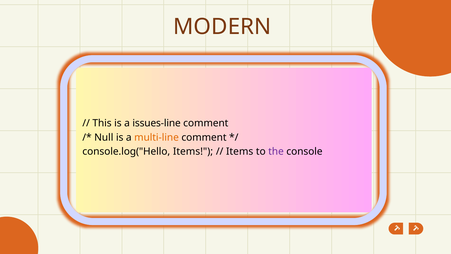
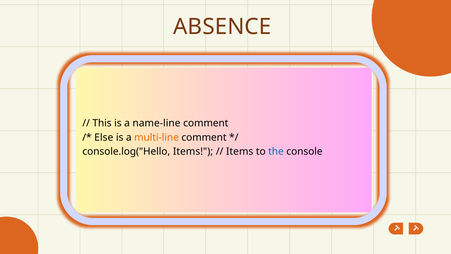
MODERN: MODERN -> ABSENCE
issues-line: issues-line -> name-line
Null: Null -> Else
the colour: purple -> blue
